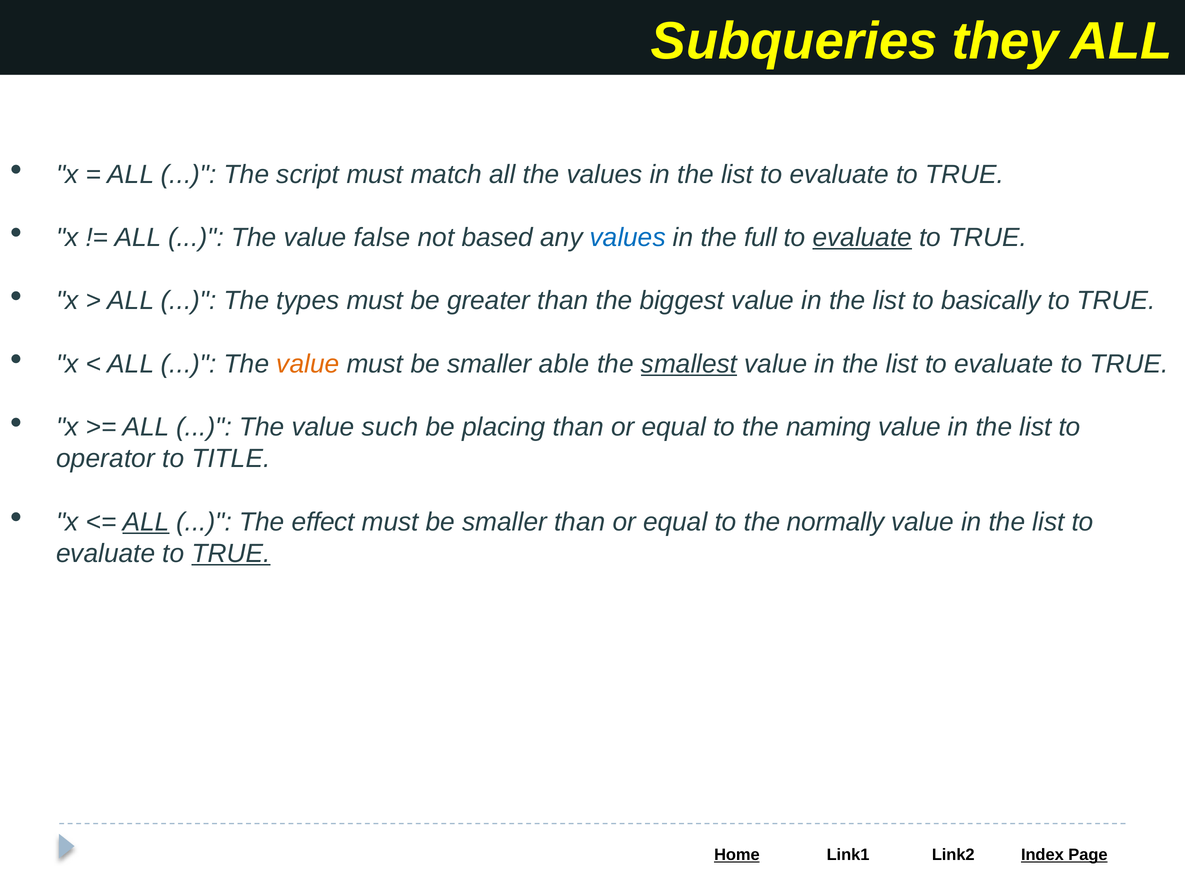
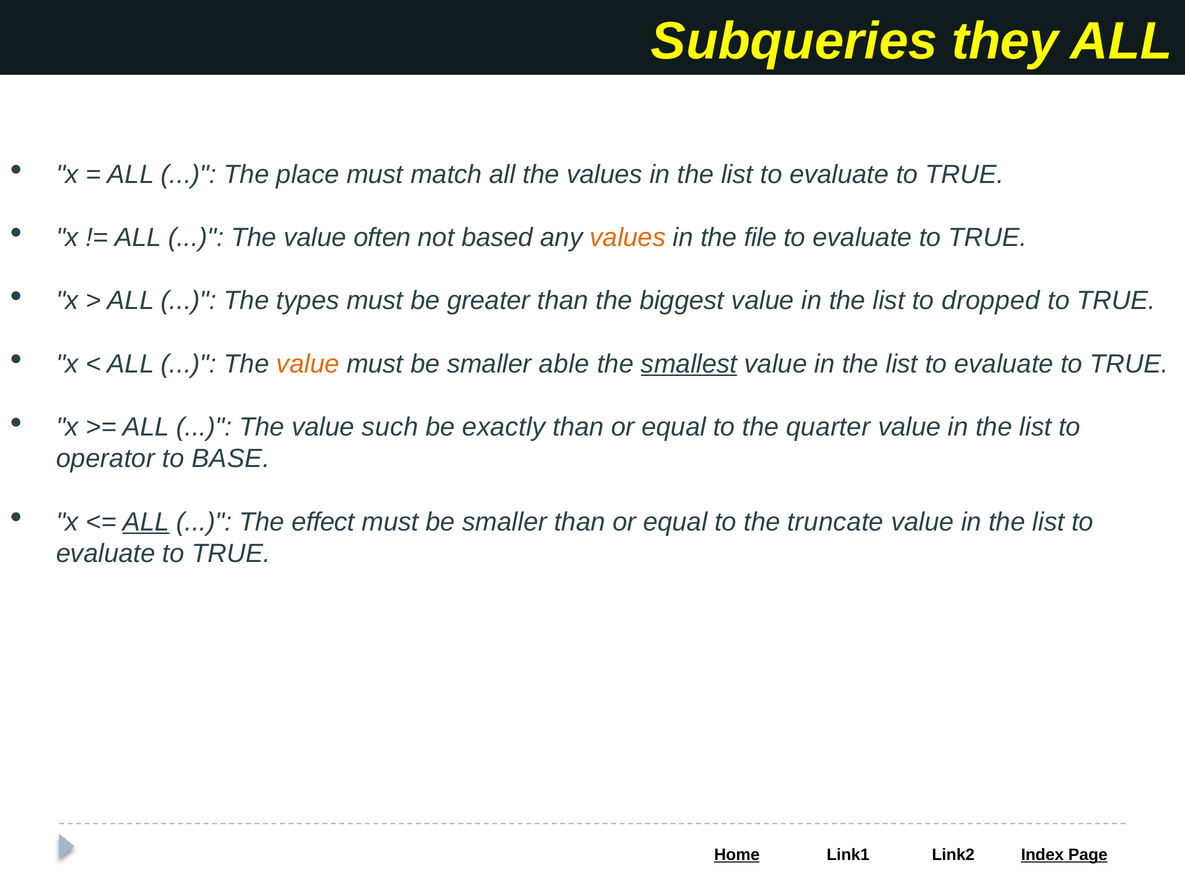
script: script -> place
false: false -> often
values at (628, 238) colour: blue -> orange
full: full -> file
evaluate at (862, 238) underline: present -> none
basically: basically -> dropped
placing: placing -> exactly
naming: naming -> quarter
TITLE: TITLE -> BASE
normally: normally -> truncate
TRUE at (231, 553) underline: present -> none
